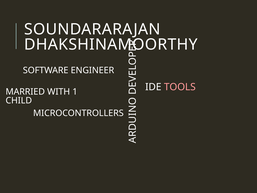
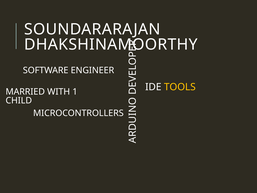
TOOLS colour: pink -> yellow
